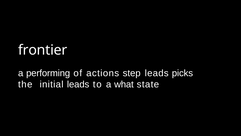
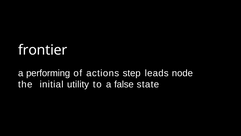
picks: picks -> node
initial leads: leads -> utility
what: what -> false
